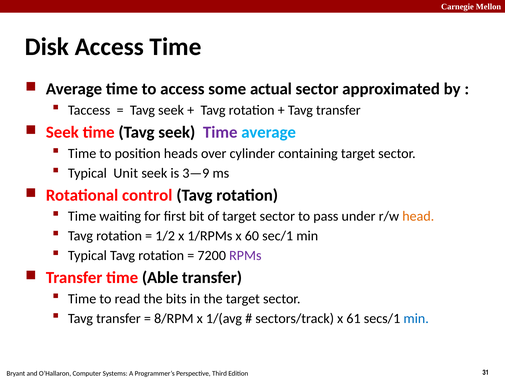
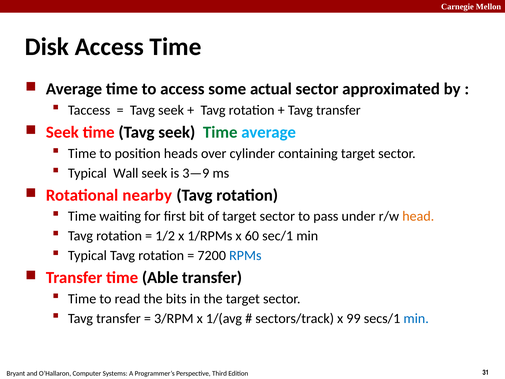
Time at (220, 132) colour: purple -> green
Unit: Unit -> Wall
control: control -> nearby
RPMs colour: purple -> blue
8/RPM: 8/RPM -> 3/RPM
61: 61 -> 99
